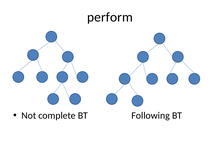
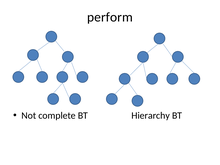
Following: Following -> Hierarchy
